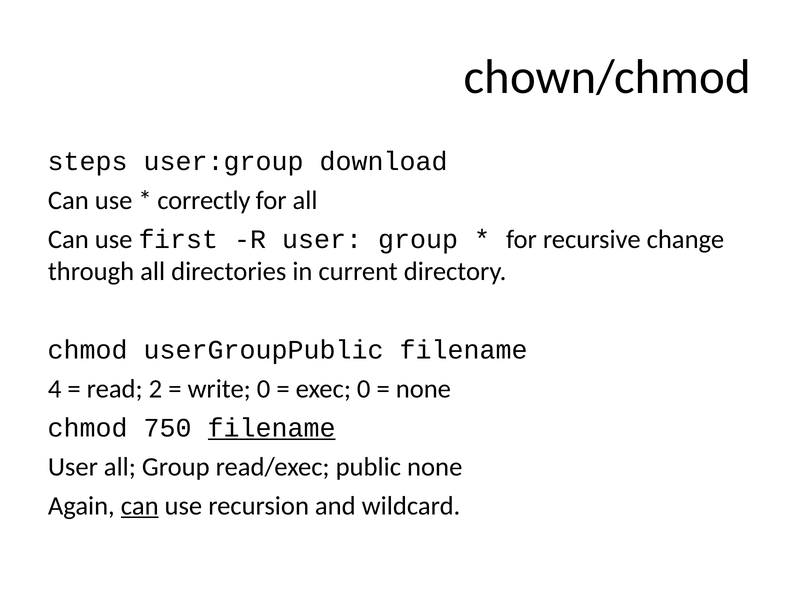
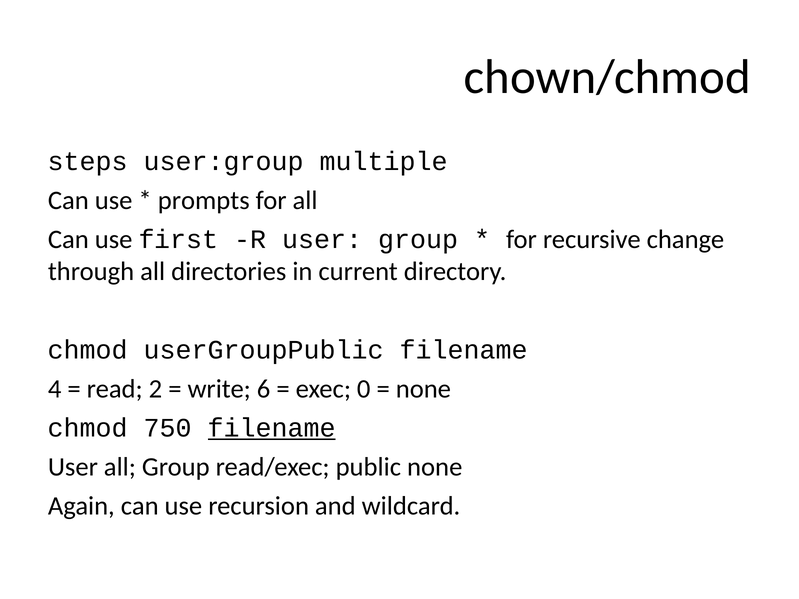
download: download -> multiple
correctly: correctly -> prompts
write 0: 0 -> 6
can at (140, 506) underline: present -> none
